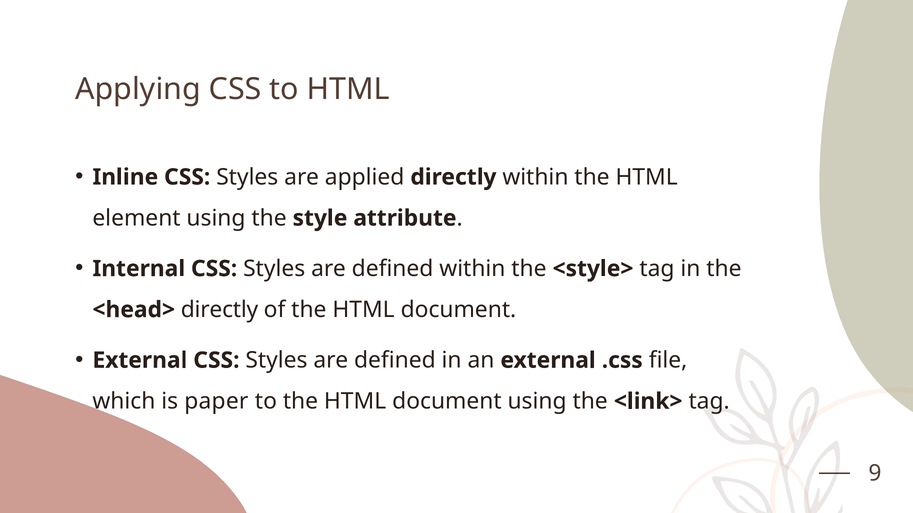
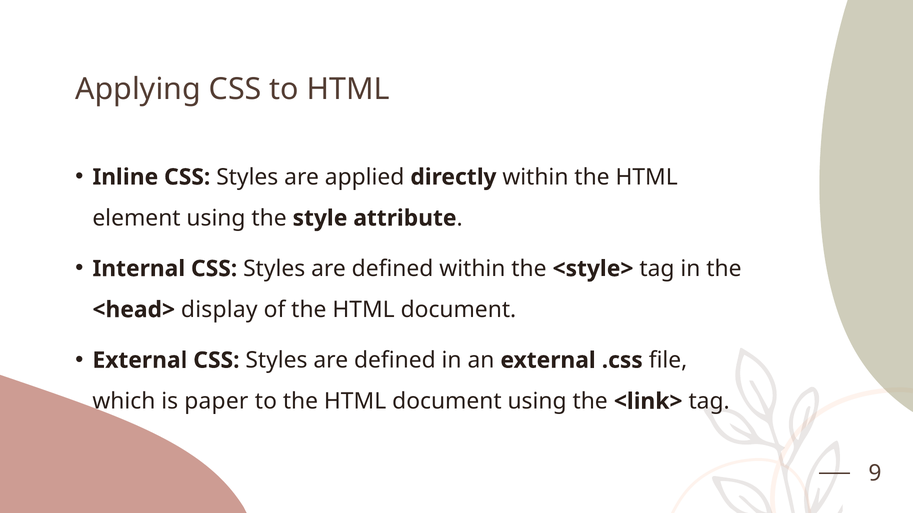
<head> directly: directly -> display
